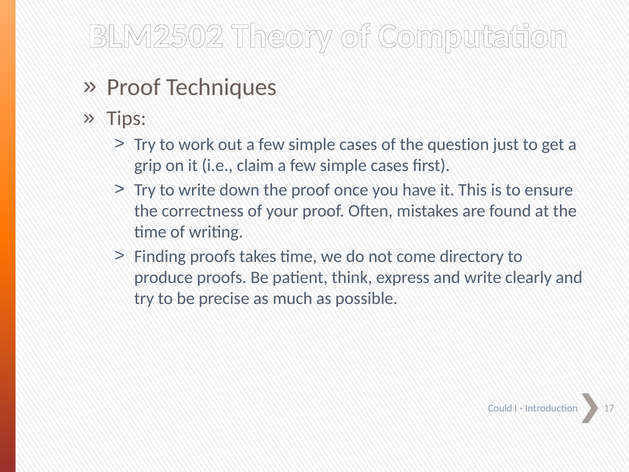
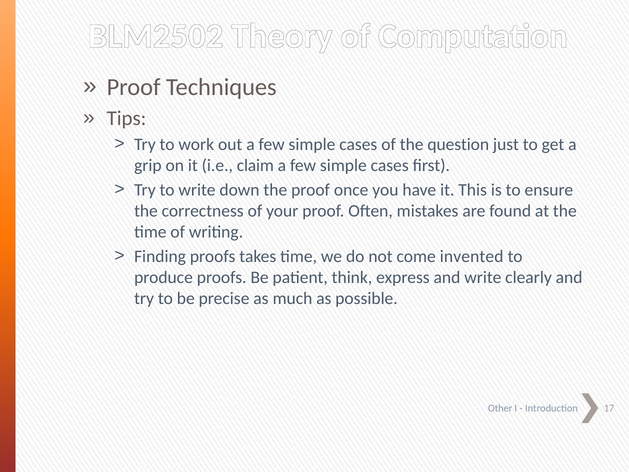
directory: directory -> invented
Could: Could -> Other
